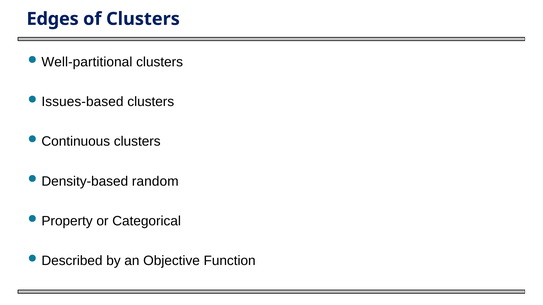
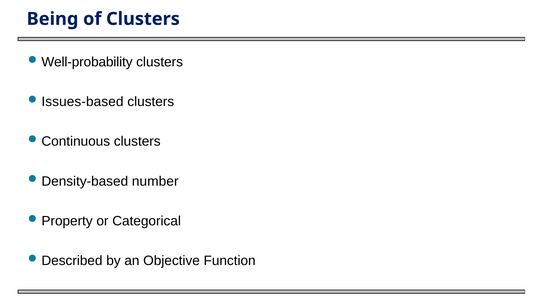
Edges: Edges -> Being
Well-partitional: Well-partitional -> Well-probability
random: random -> number
